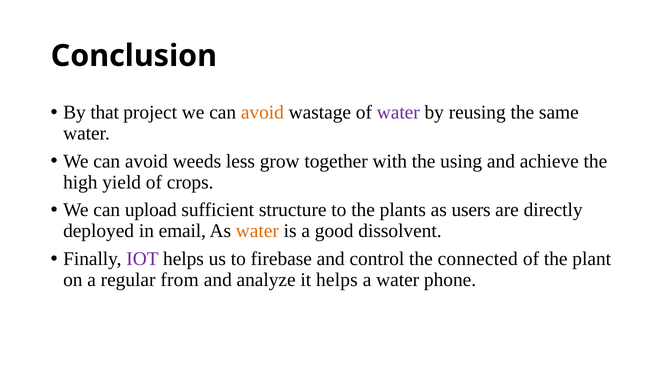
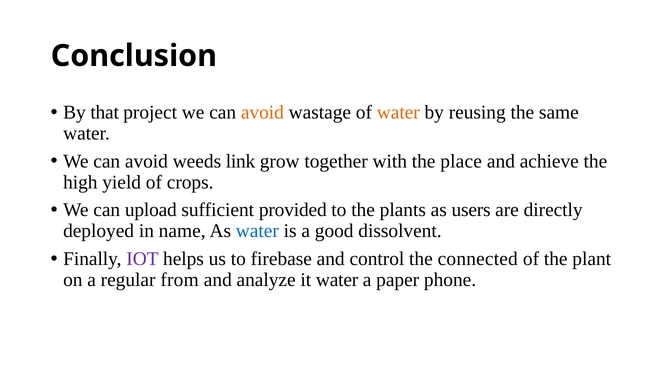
water at (398, 112) colour: purple -> orange
less: less -> link
using: using -> place
structure: structure -> provided
email: email -> name
water at (257, 231) colour: orange -> blue
it helps: helps -> water
a water: water -> paper
